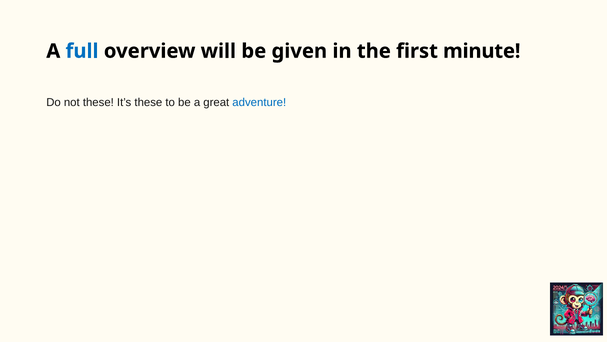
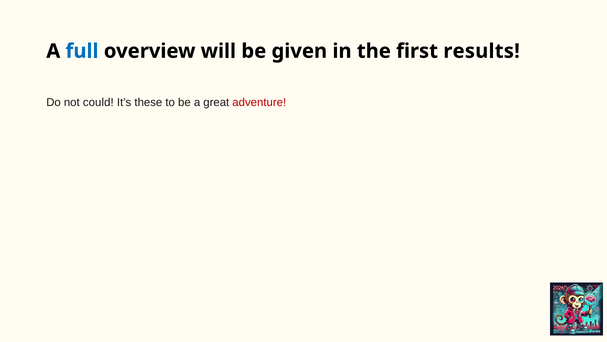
minute: minute -> results
not these: these -> could
adventure colour: blue -> red
